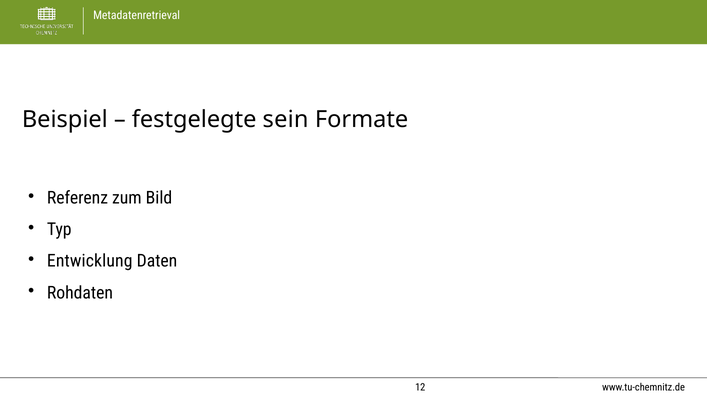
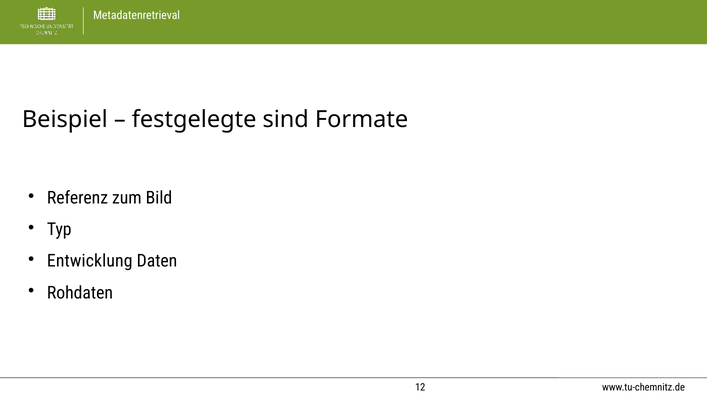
sein: sein -> sind
